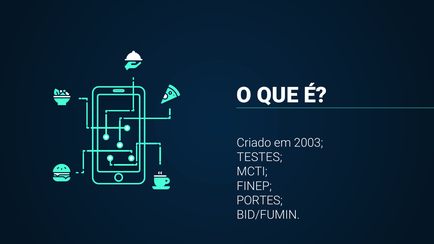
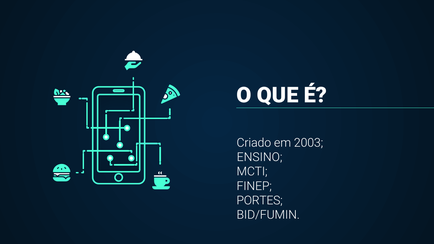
TESTES: TESTES -> ENSINO
